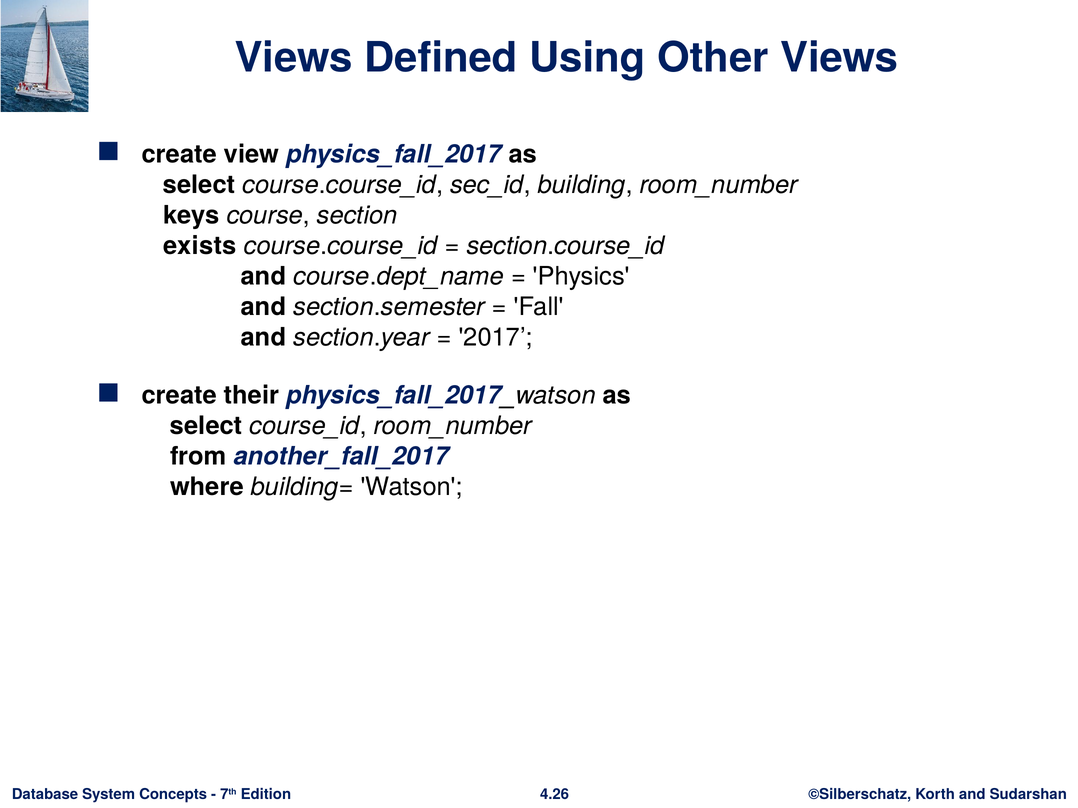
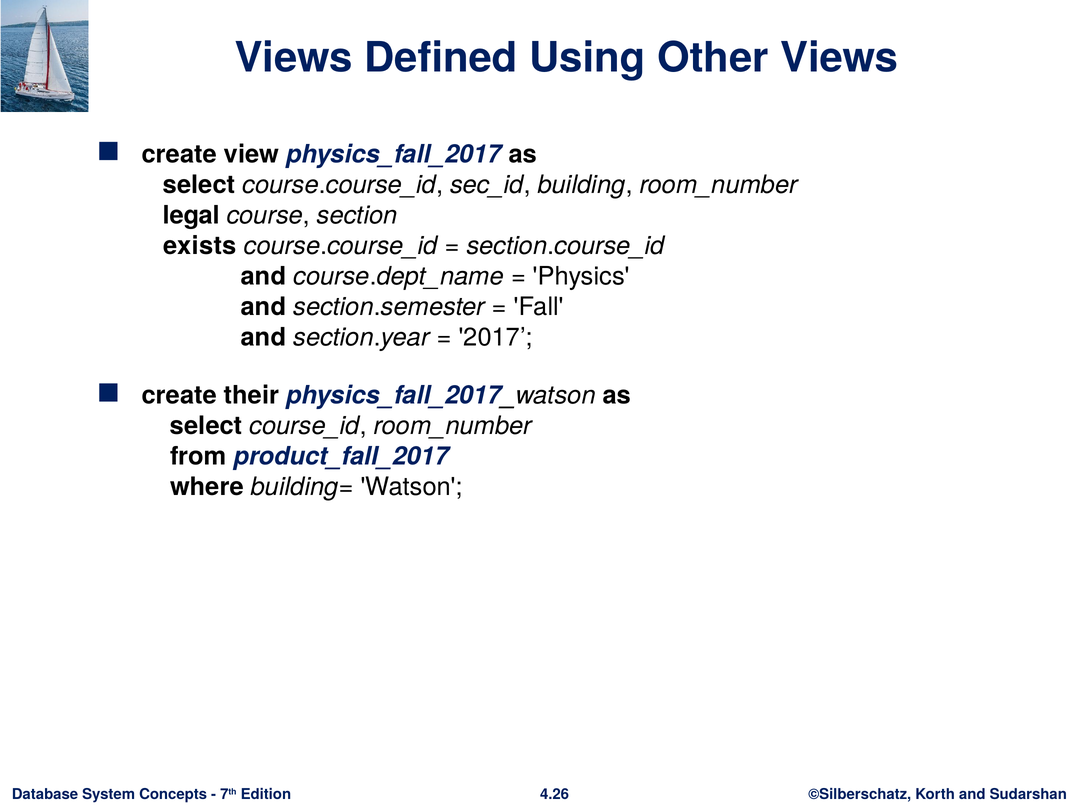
keys: keys -> legal
another_fall_2017: another_fall_2017 -> product_fall_2017
